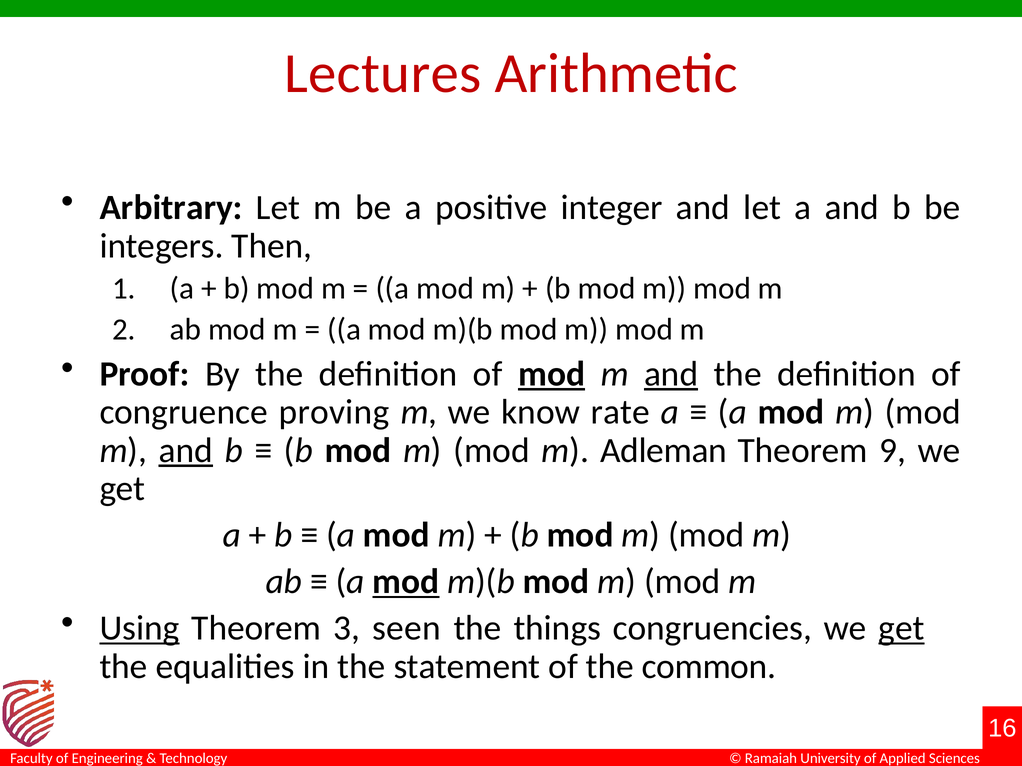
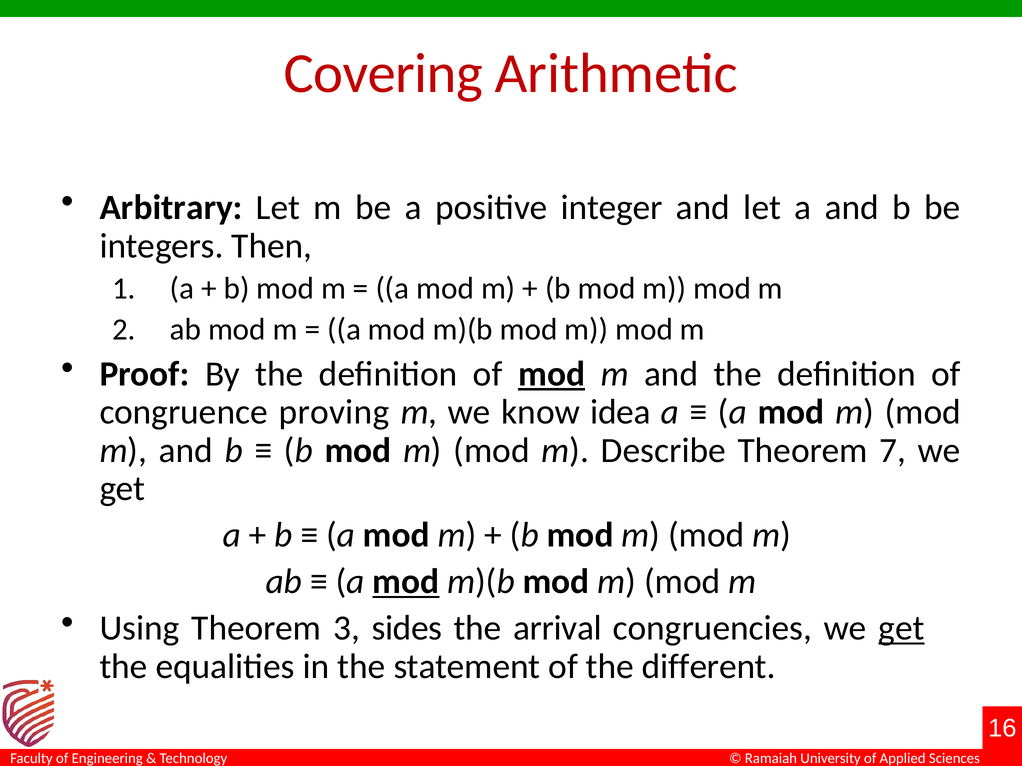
Lectures: Lectures -> Covering
and at (671, 374) underline: present -> none
rate: rate -> idea
and at (186, 451) underline: present -> none
Adleman: Adleman -> Describe
9: 9 -> 7
Using underline: present -> none
seen: seen -> sides
things: things -> arrival
common: common -> different
